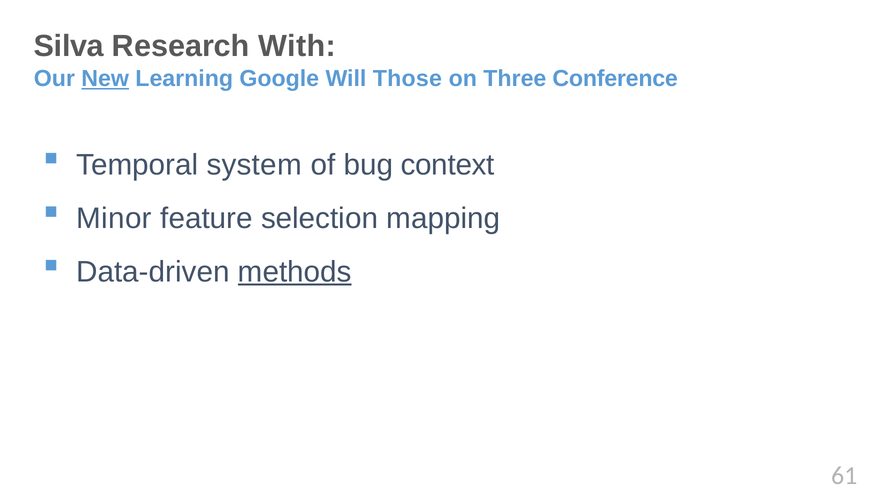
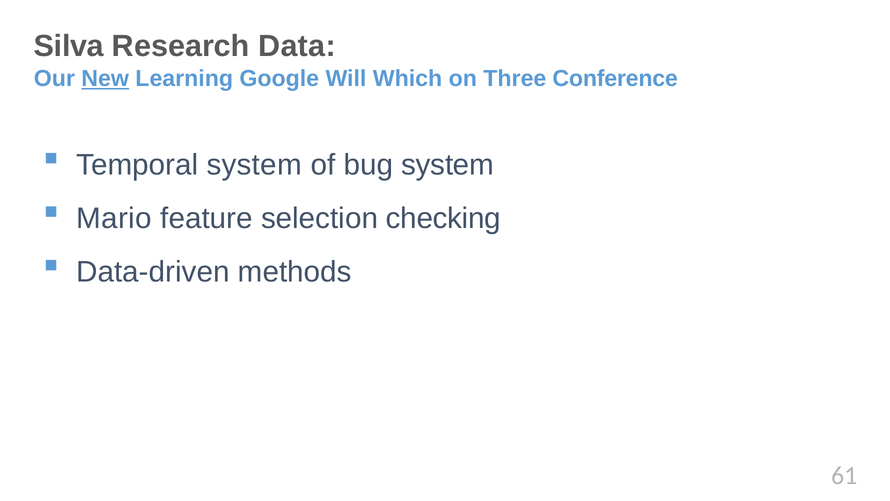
With: With -> Data
Those: Those -> Which
bug context: context -> system
Minor: Minor -> Mario
mapping: mapping -> checking
methods underline: present -> none
